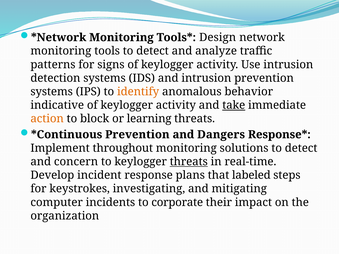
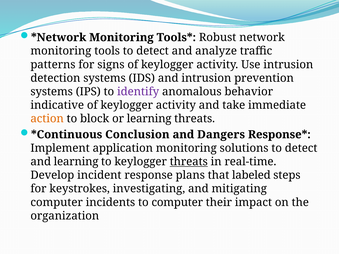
Design: Design -> Robust
identify colour: orange -> purple
take underline: present -> none
Prevention at (137, 135): Prevention -> Conclusion
throughout: throughout -> application
and concern: concern -> learning
to corporate: corporate -> computer
